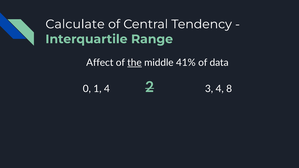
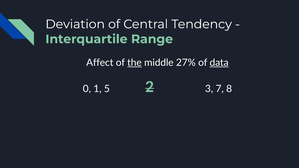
Calculate: Calculate -> Deviation
41%: 41% -> 27%
data underline: none -> present
1 4: 4 -> 5
3 4: 4 -> 7
